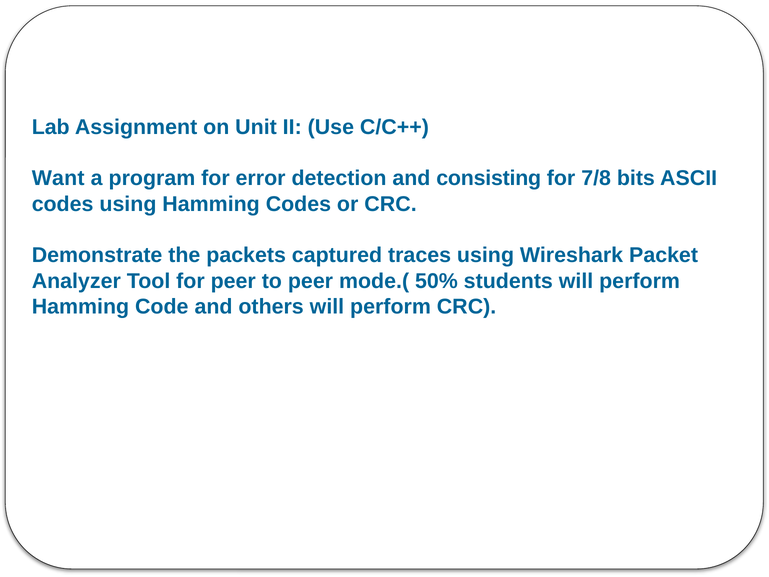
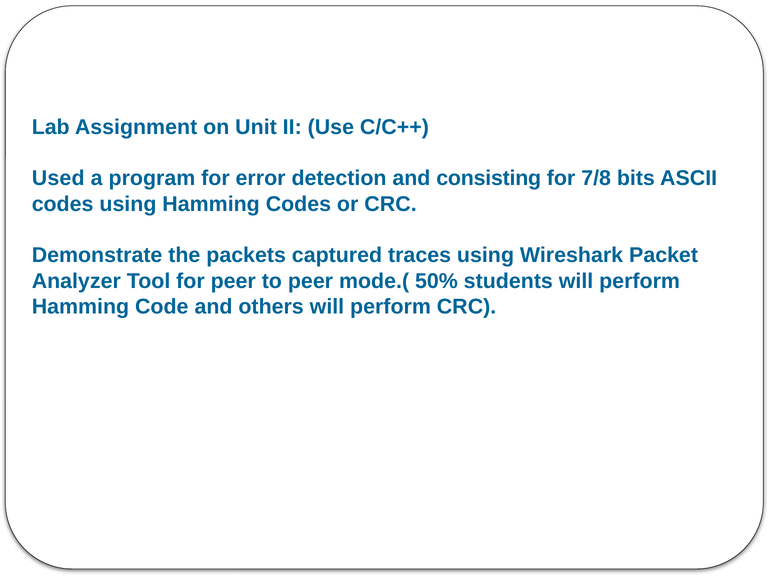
Want: Want -> Used
